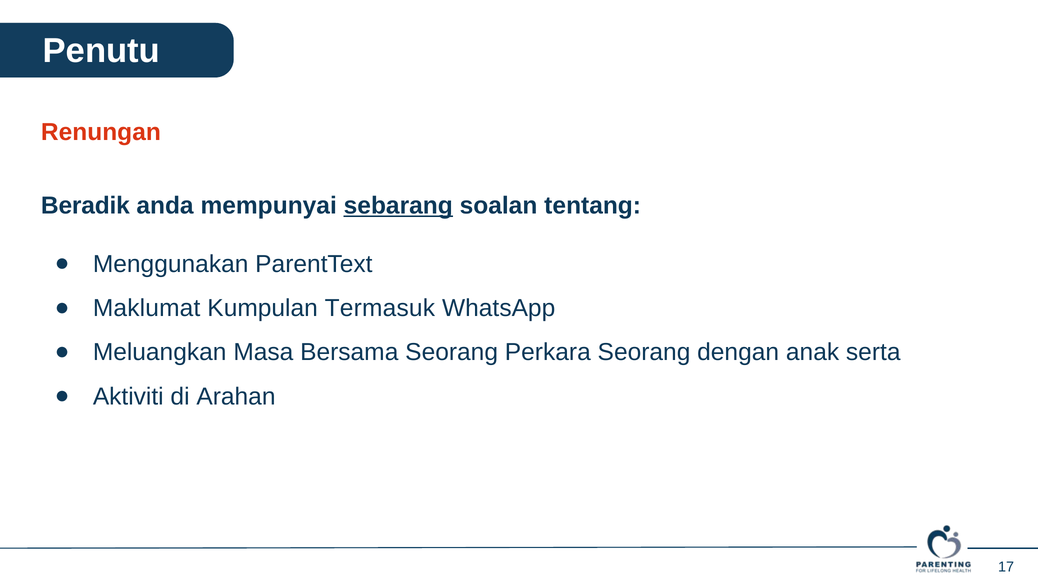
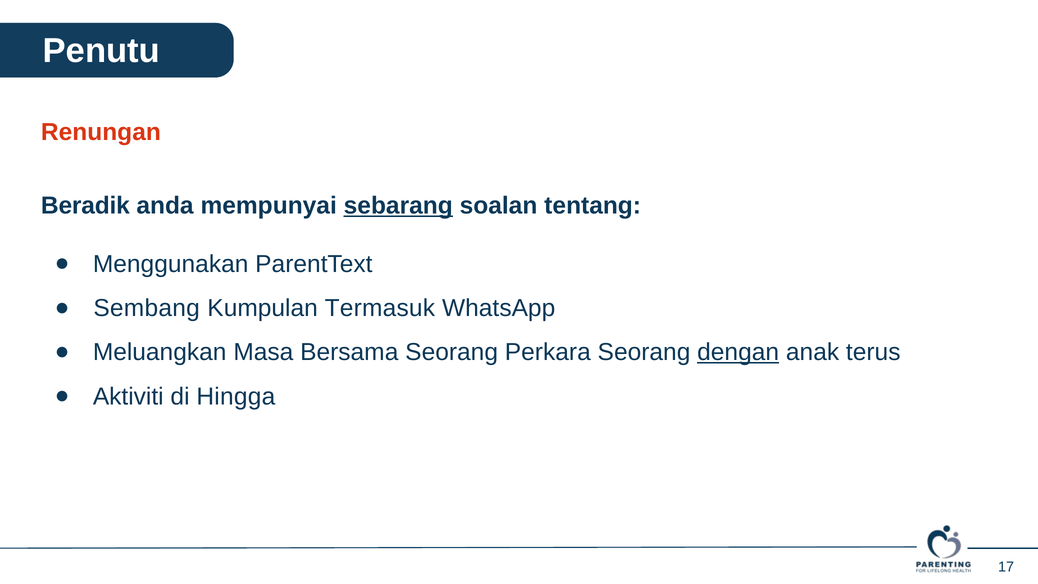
Maklumat: Maklumat -> Sembang
dengan underline: none -> present
serta: serta -> terus
Arahan: Arahan -> Hingga
